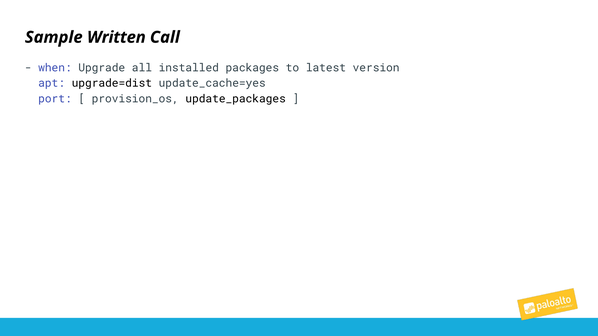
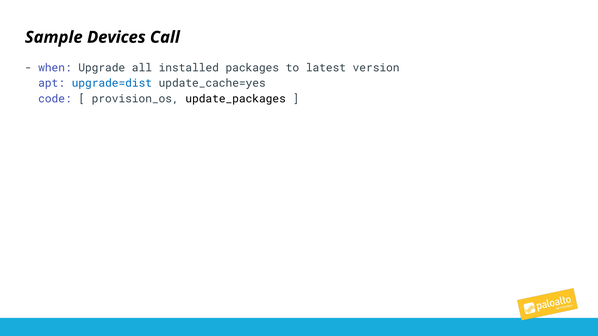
Written: Written -> Devices
upgrade=dist colour: black -> blue
port: port -> code
